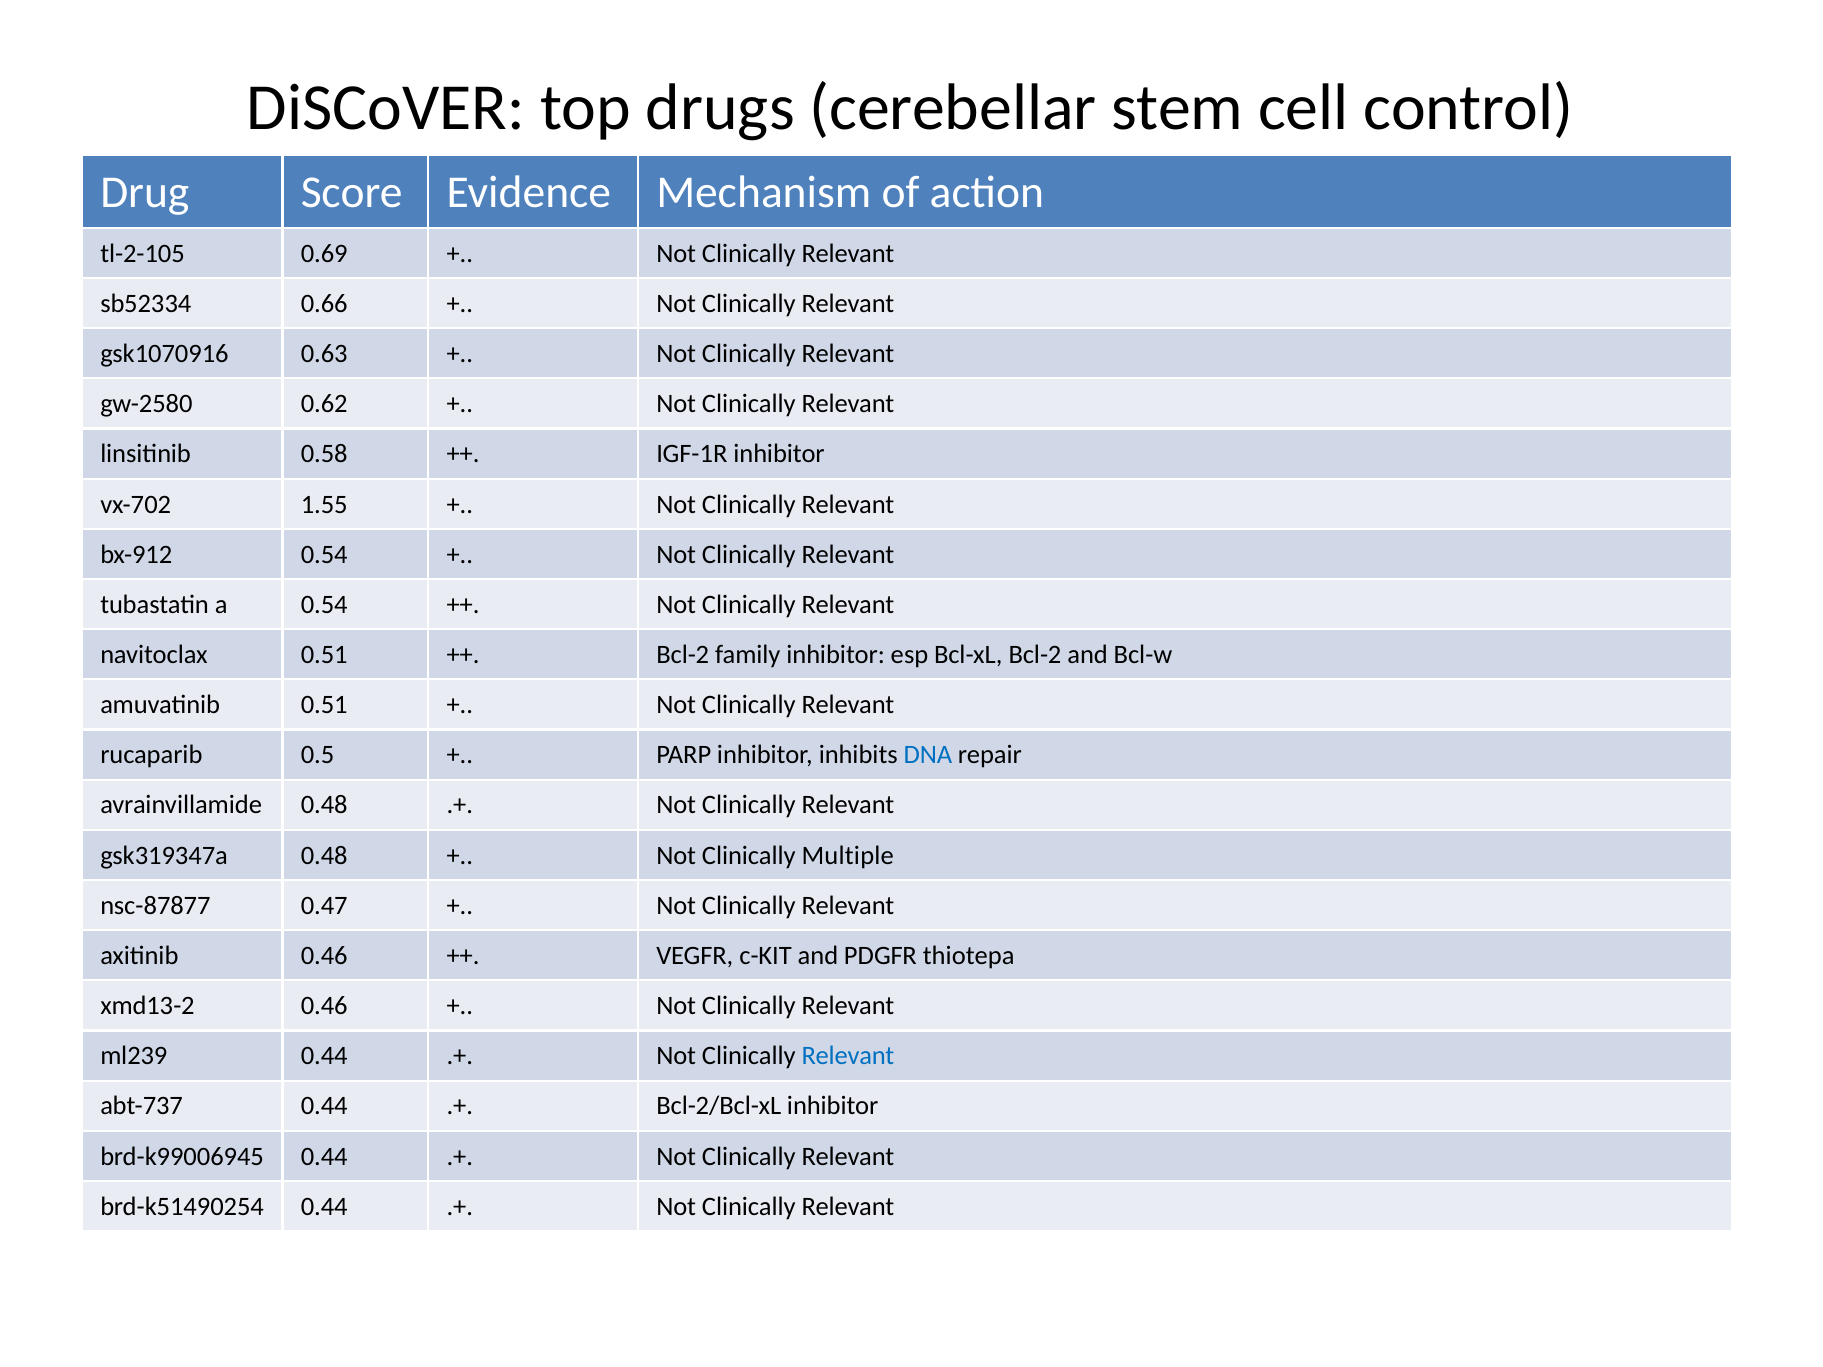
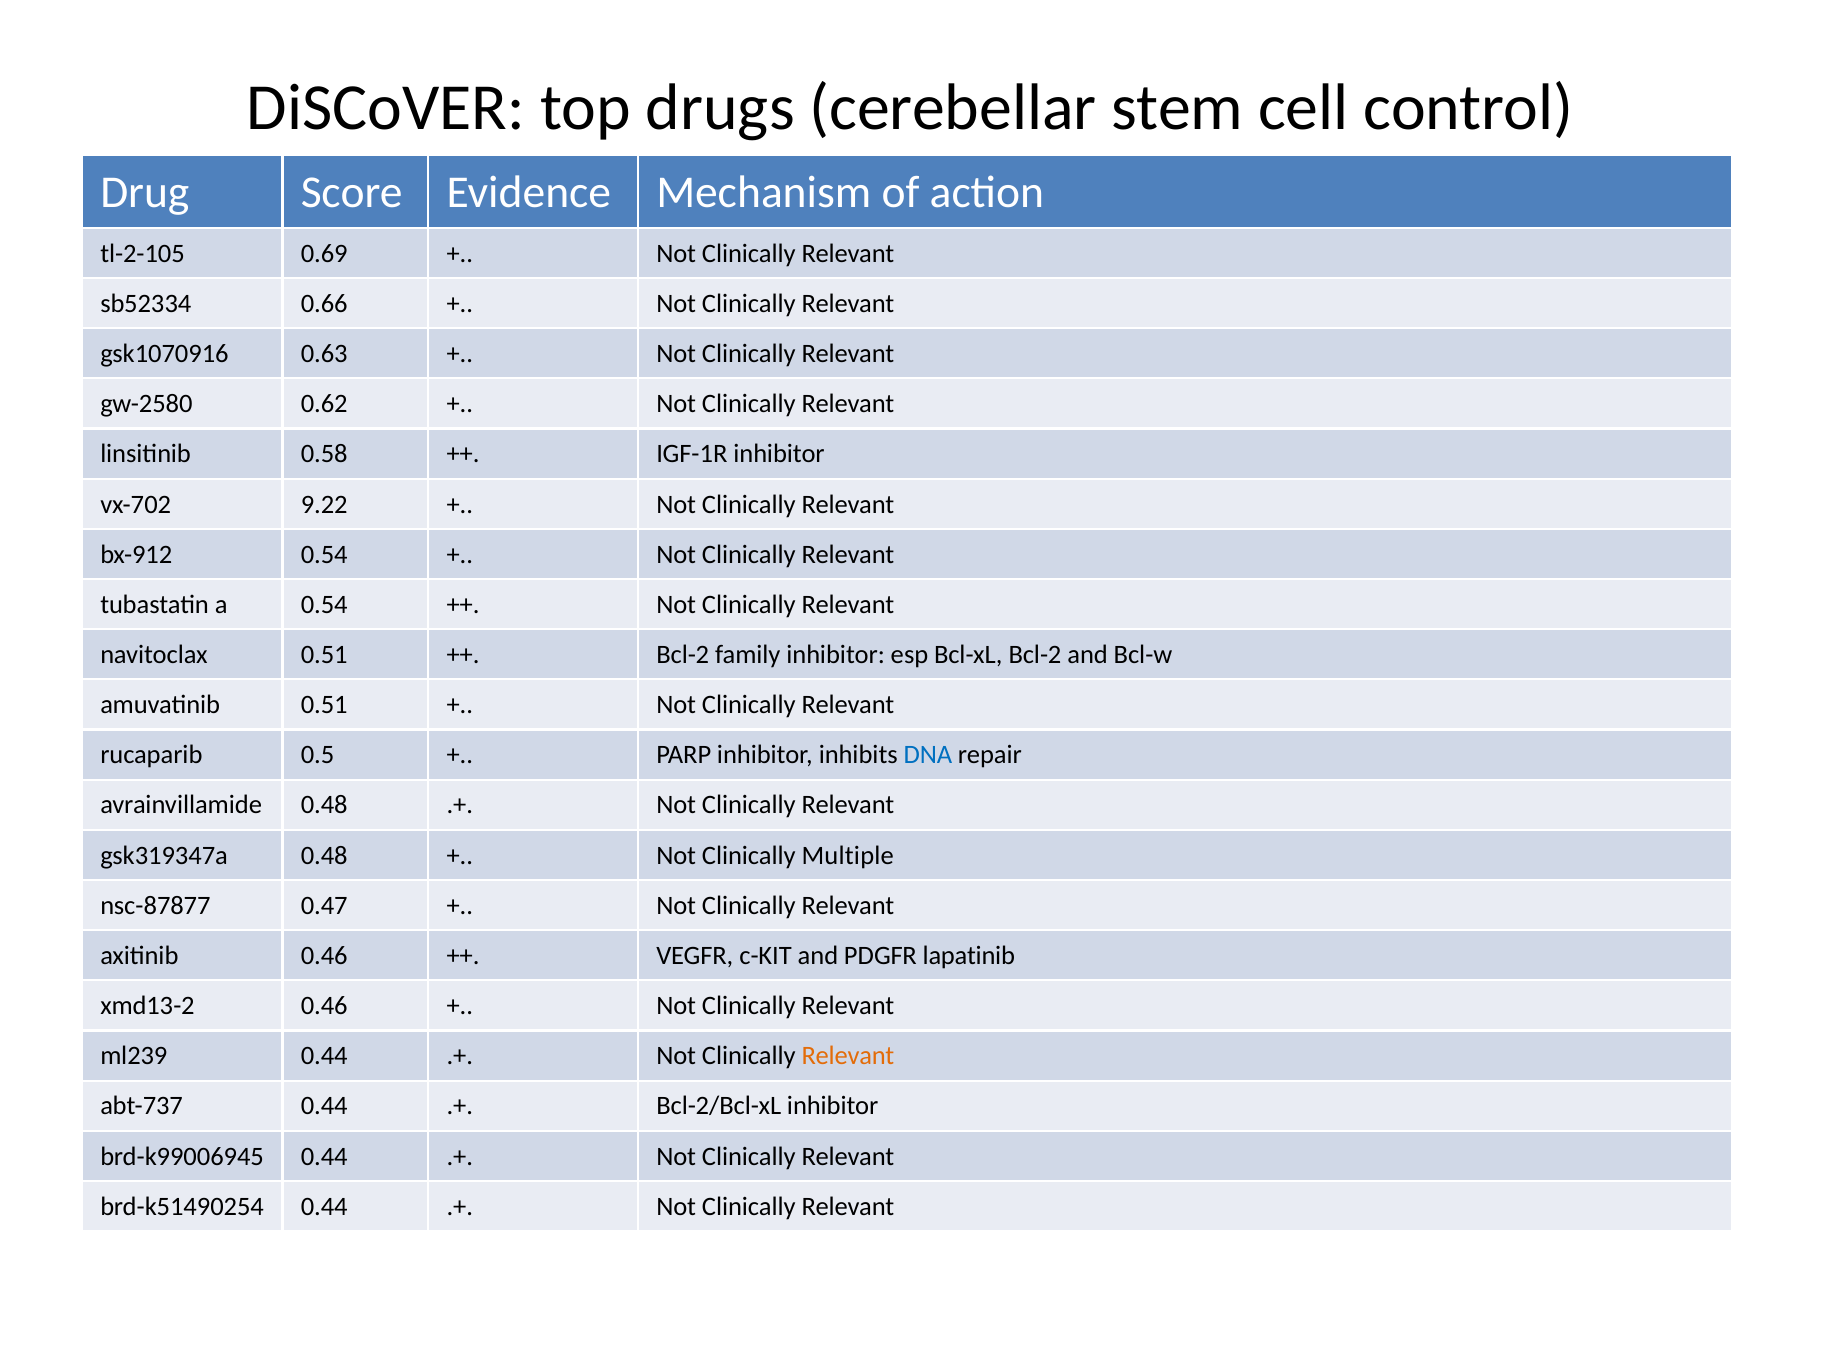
1.55: 1.55 -> 9.22
thiotepa: thiotepa -> lapatinib
Relevant at (848, 1056) colour: blue -> orange
